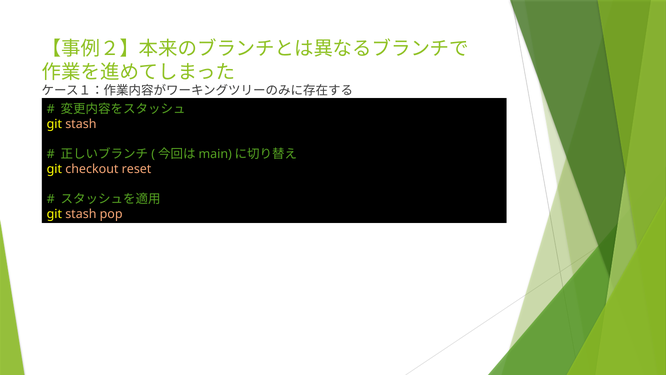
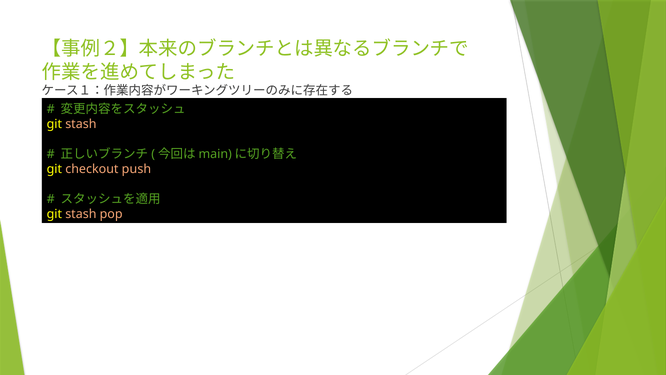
reset: reset -> push
